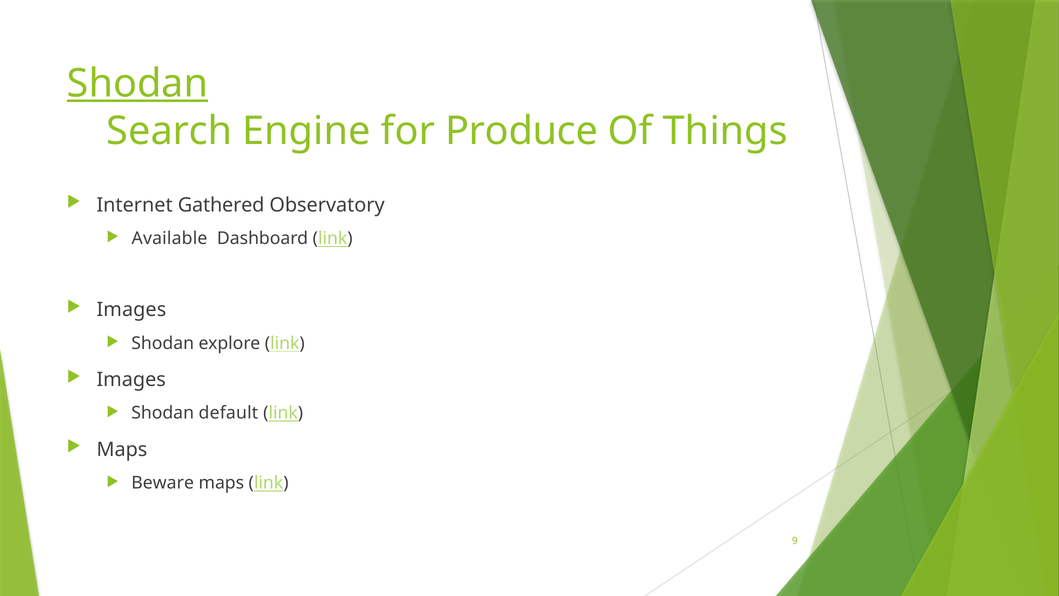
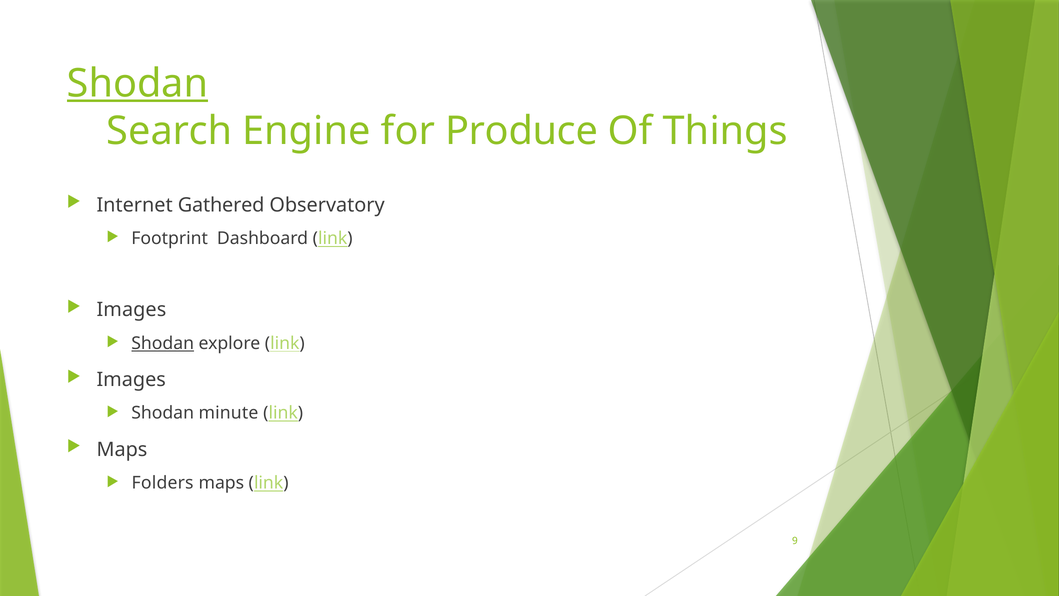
Available: Available -> Footprint
Shodan at (163, 343) underline: none -> present
default: default -> minute
Beware: Beware -> Folders
